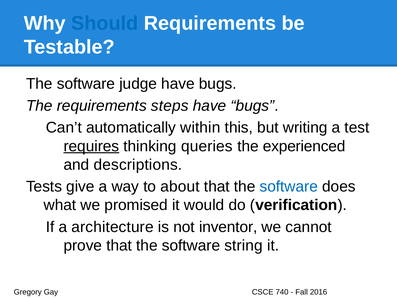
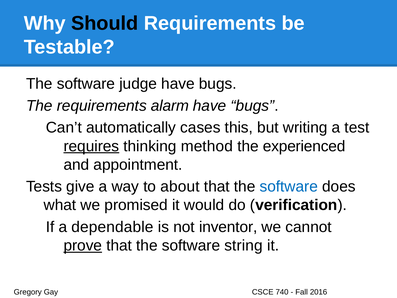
Should colour: blue -> black
steps: steps -> alarm
within: within -> cases
queries: queries -> method
descriptions: descriptions -> appointment
architecture: architecture -> dependable
prove underline: none -> present
